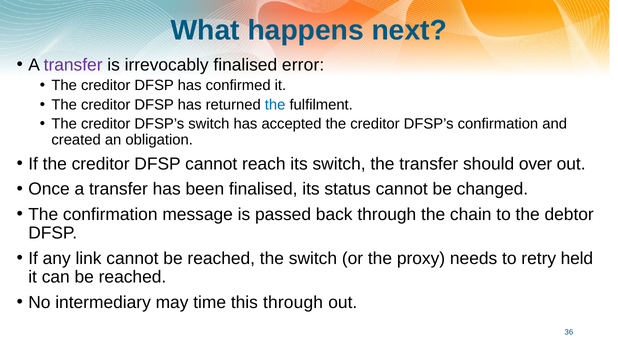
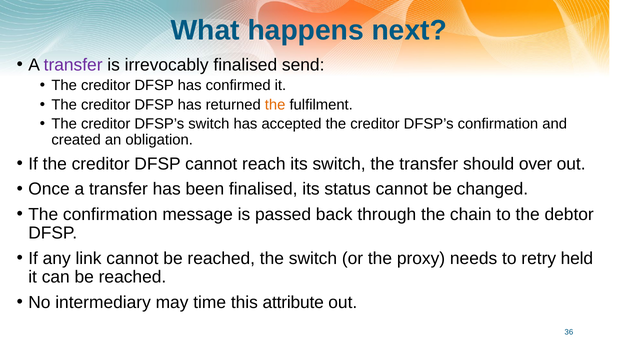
error: error -> send
the at (275, 105) colour: blue -> orange
this through: through -> attribute
